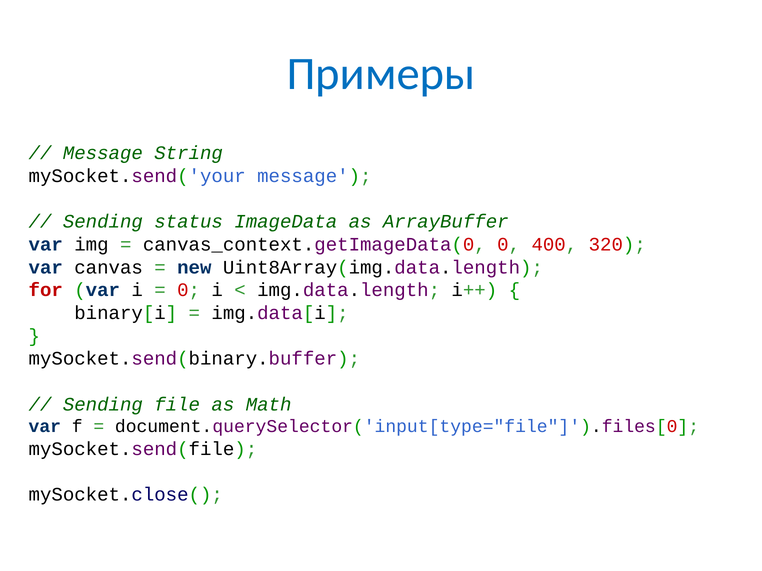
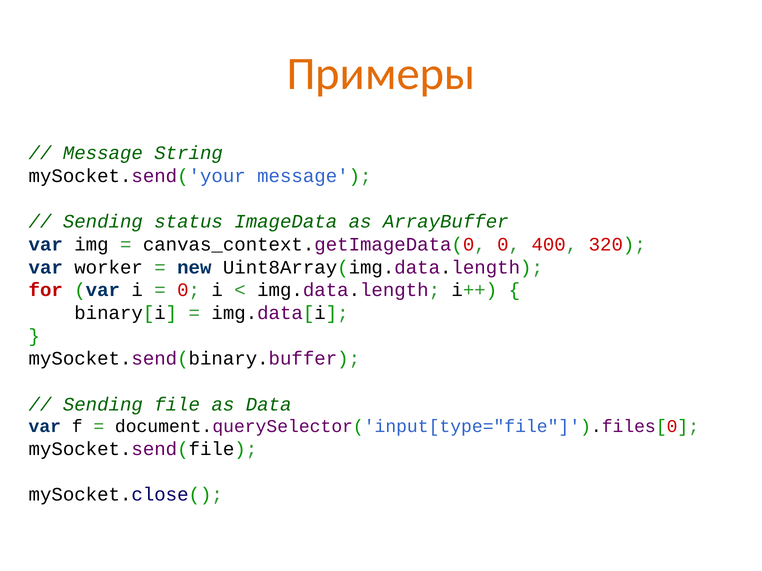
Примеры colour: blue -> orange
canvas: canvas -> worker
Math: Math -> Data
